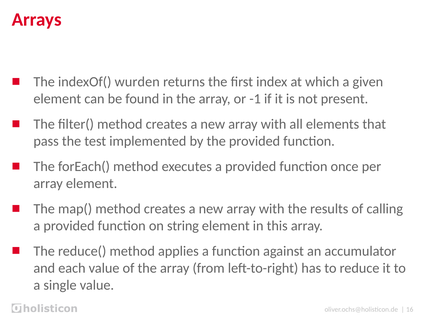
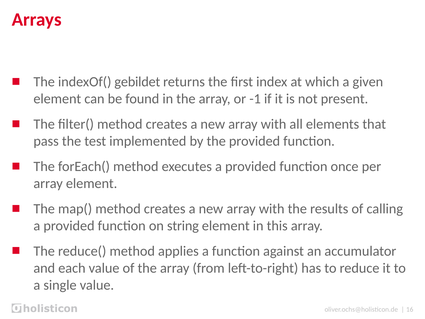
wurden: wurden -> gebildet
